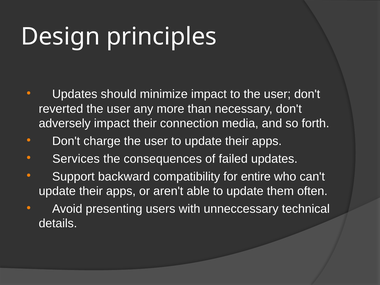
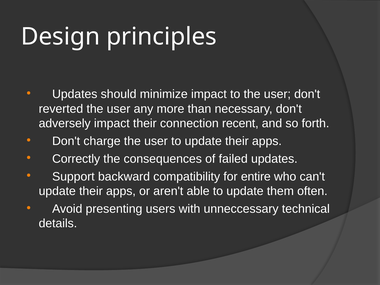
media: media -> recent
Services: Services -> Correctly
